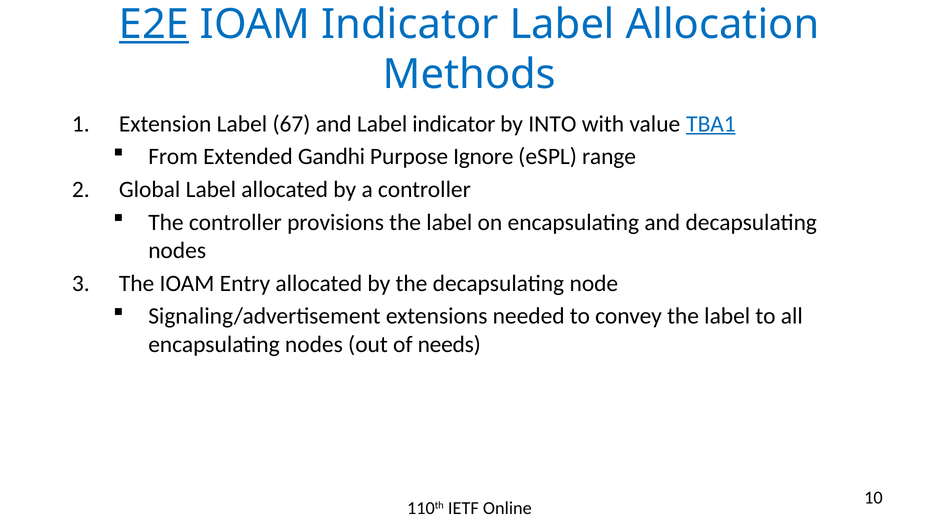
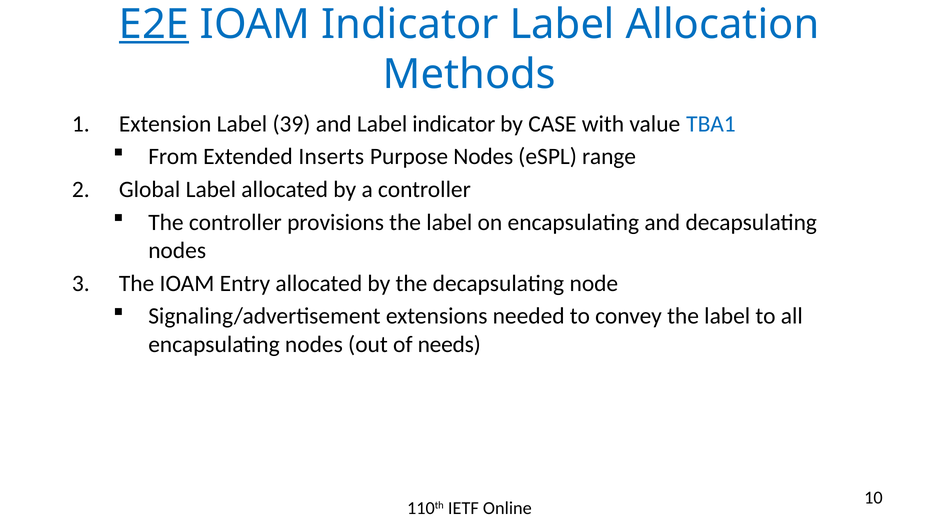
67: 67 -> 39
INTO: INTO -> CASE
TBA1 underline: present -> none
Gandhi: Gandhi -> Inserts
Purpose Ignore: Ignore -> Nodes
